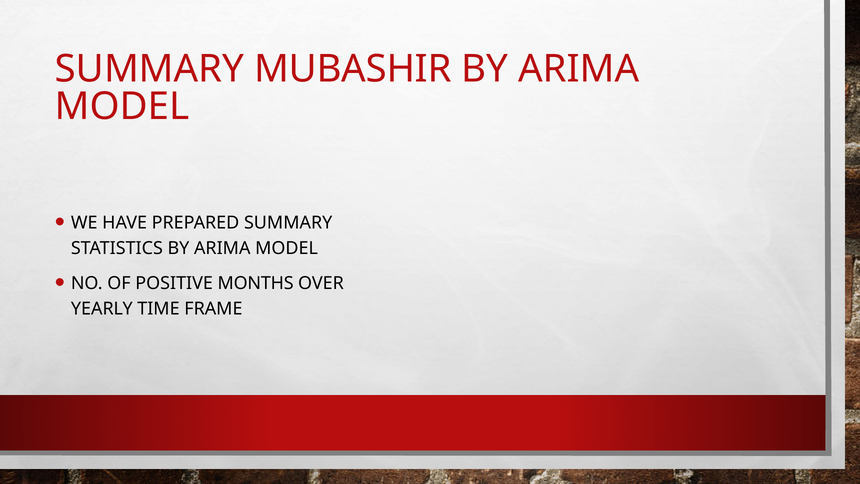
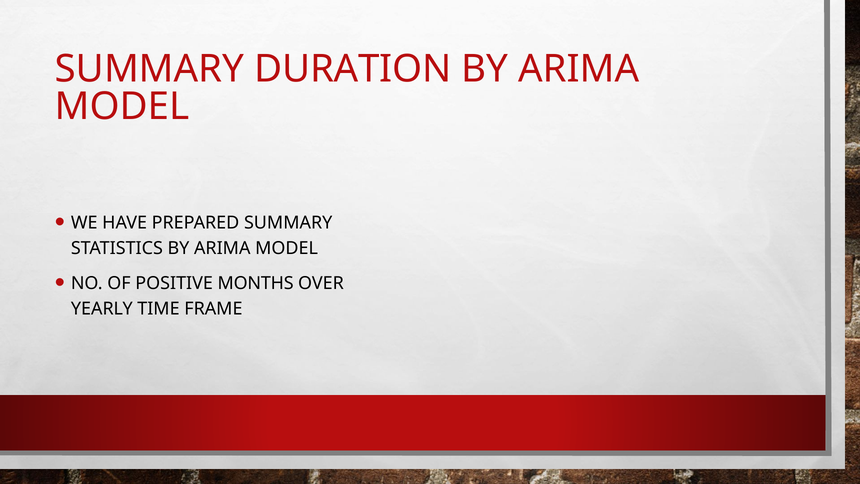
MUBASHIR: MUBASHIR -> DURATION
